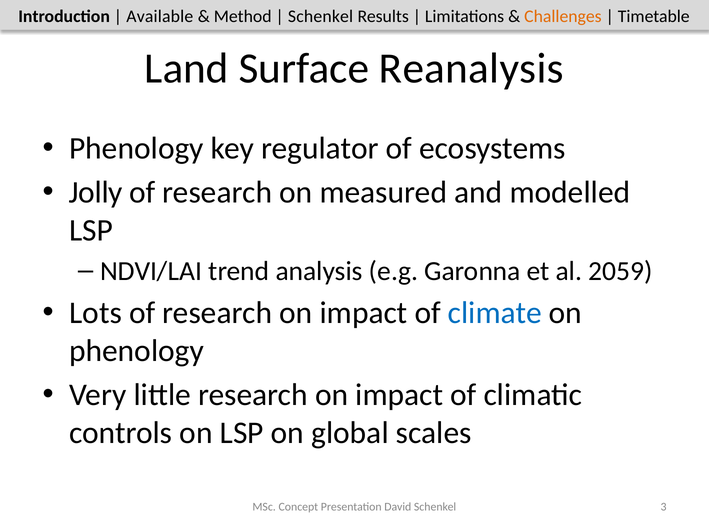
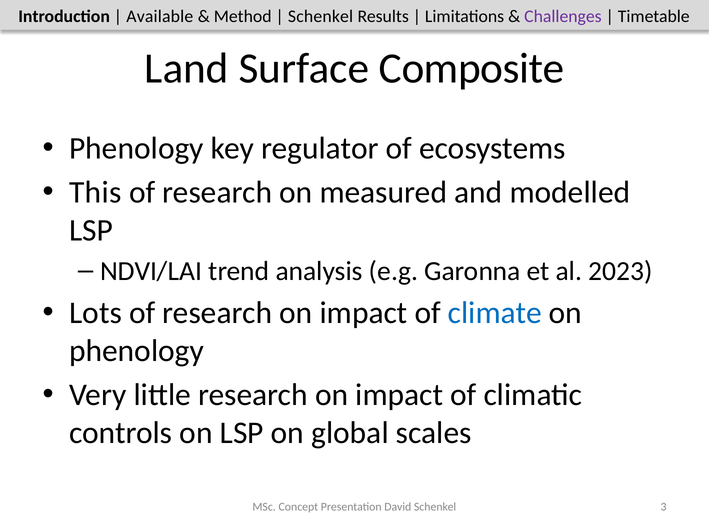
Challenges colour: orange -> purple
Reanalysis: Reanalysis -> Composite
Jolly: Jolly -> This
2059: 2059 -> 2023
